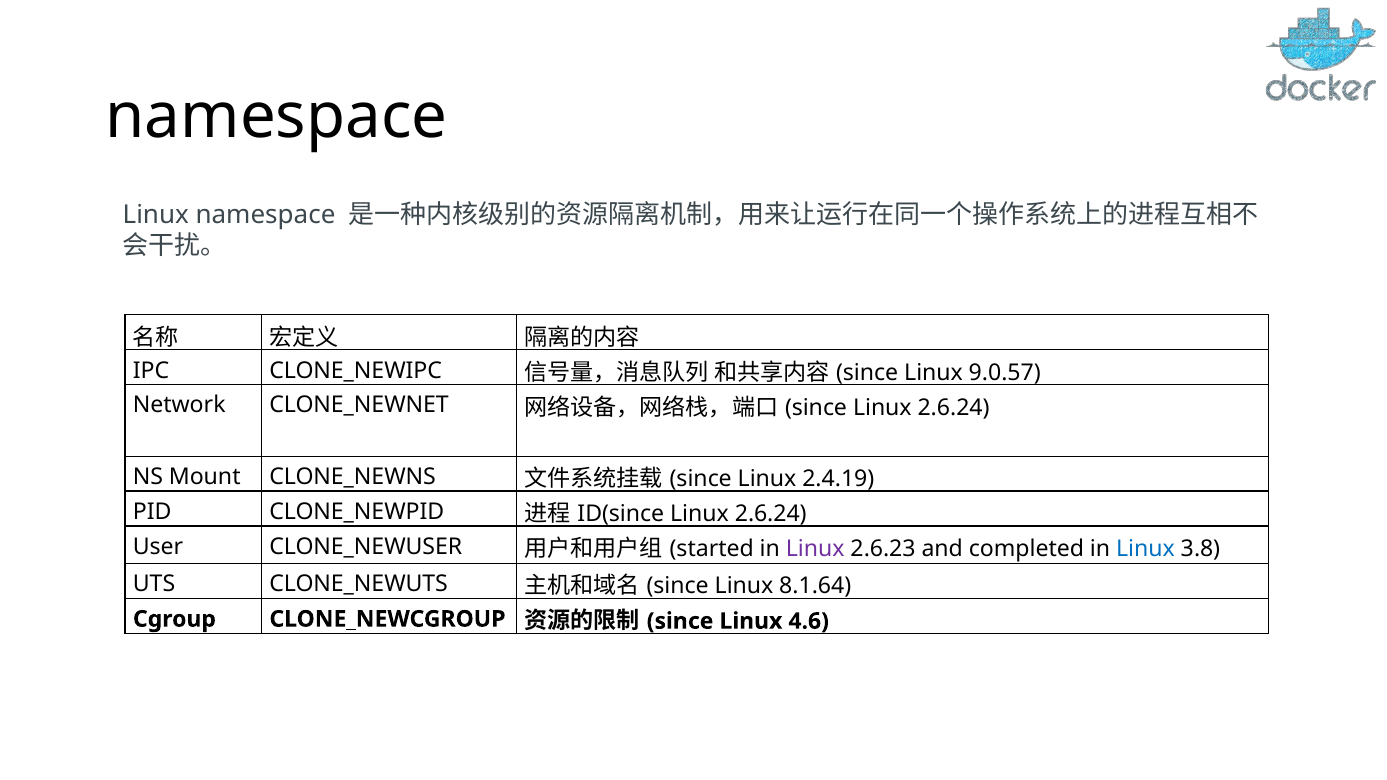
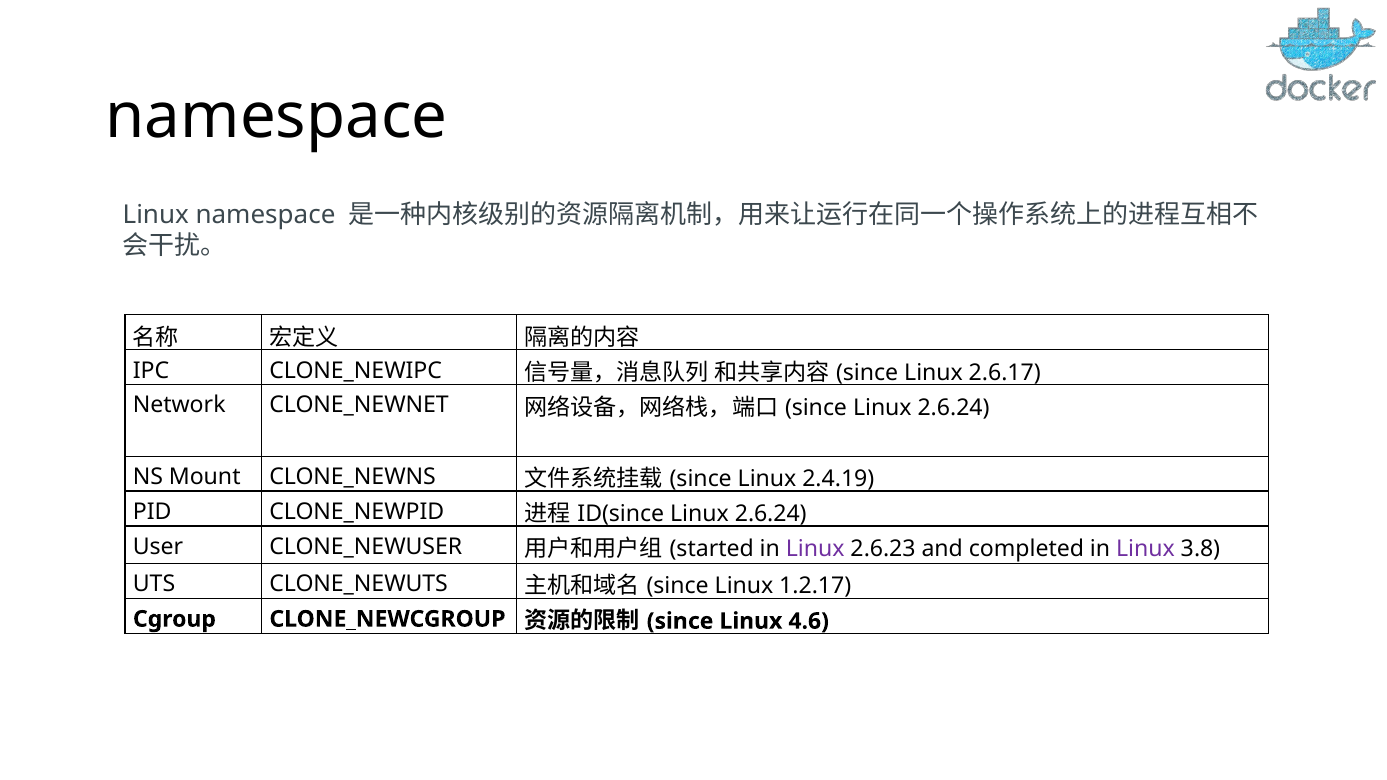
9.0.57: 9.0.57 -> 2.6.17
Linux at (1145, 549) colour: blue -> purple
8.1.64: 8.1.64 -> 1.2.17
